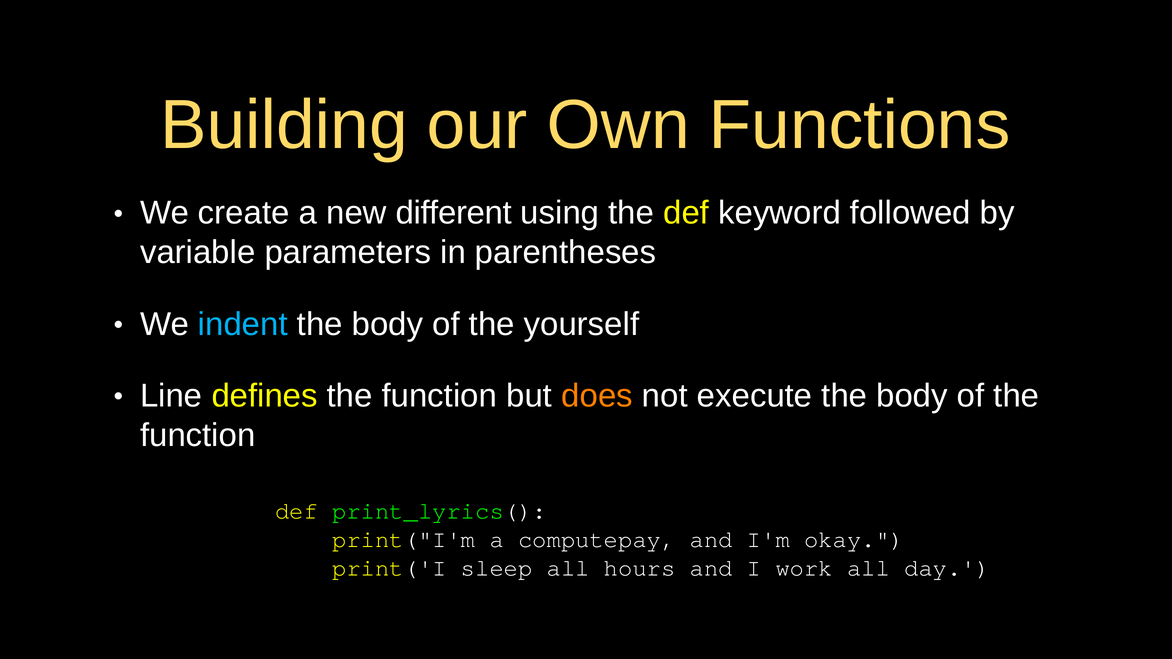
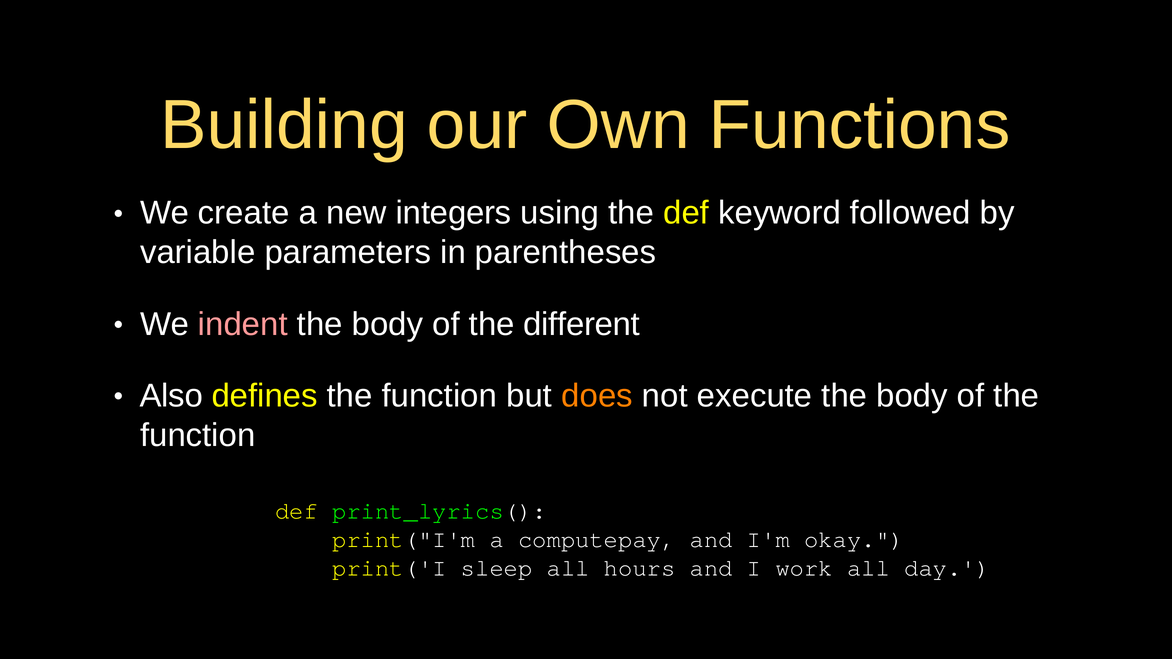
different: different -> integers
indent colour: light blue -> pink
yourself: yourself -> different
Line: Line -> Also
